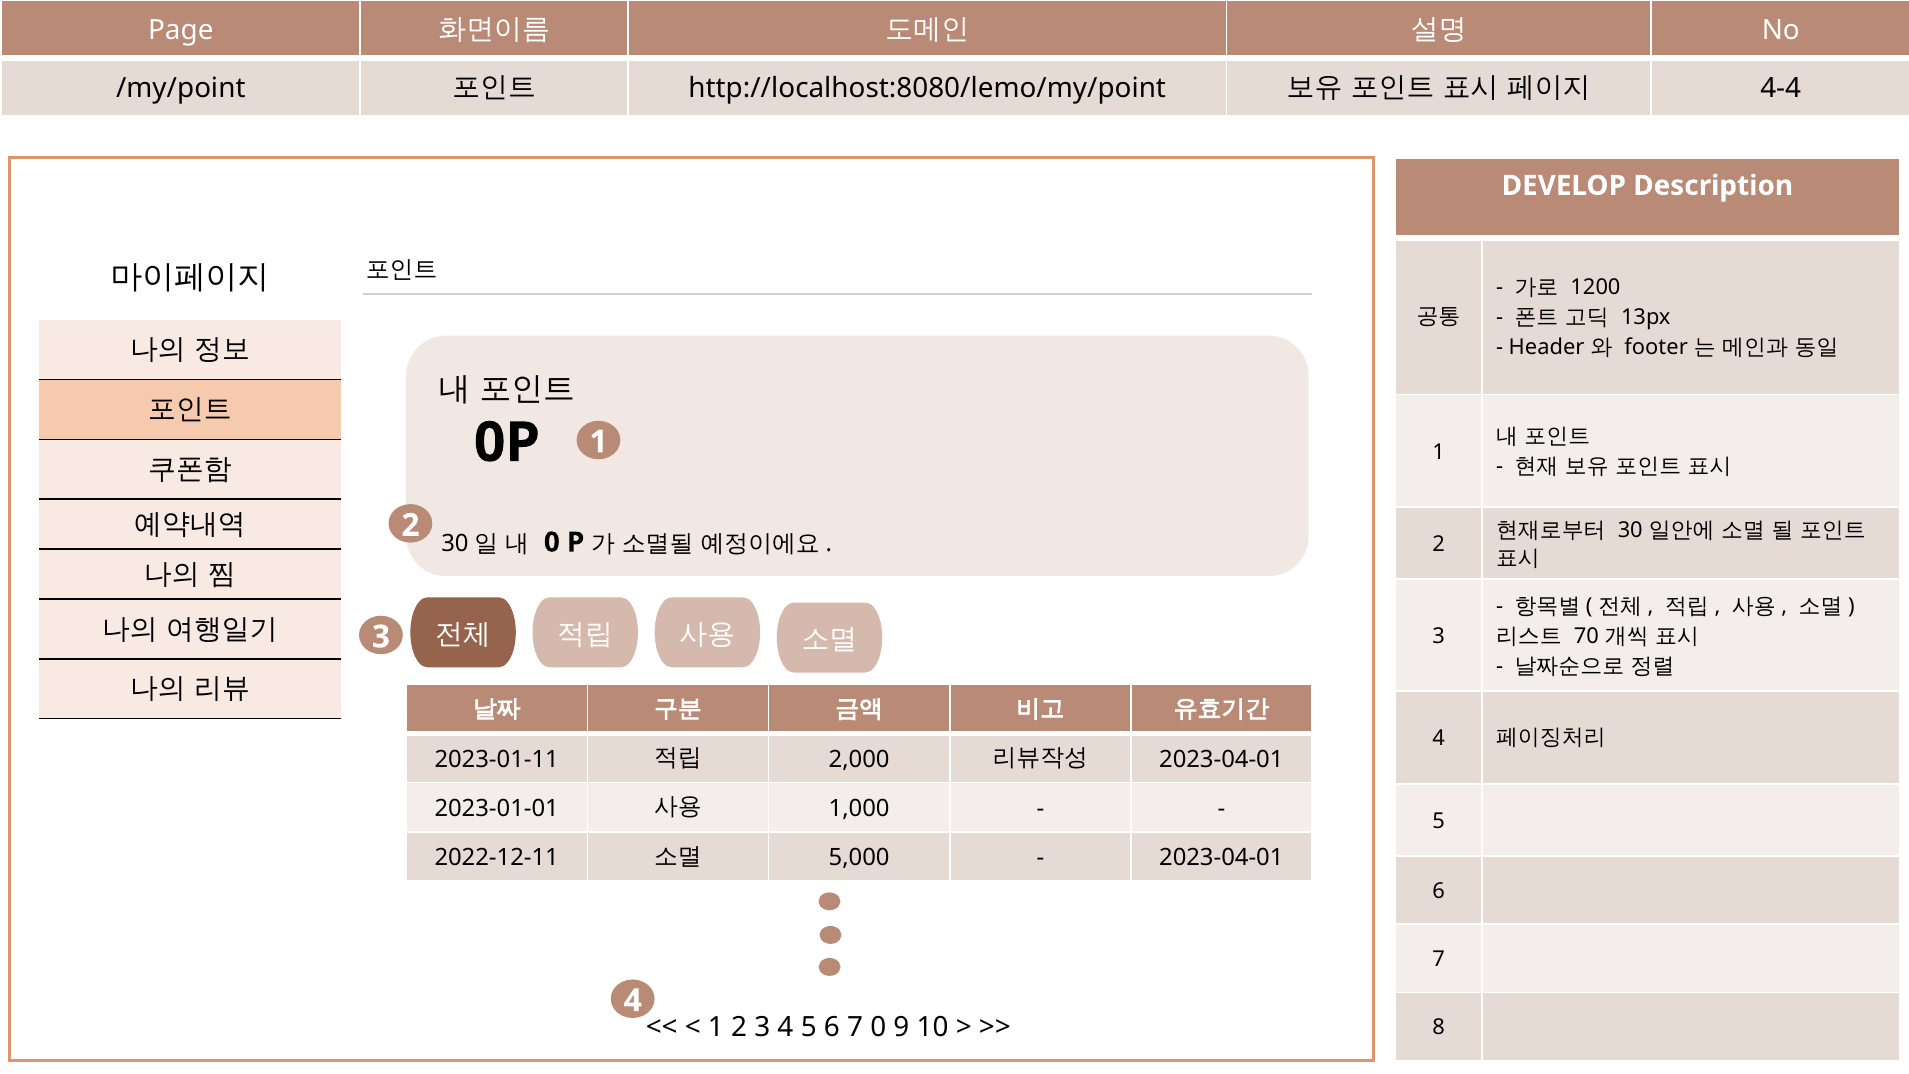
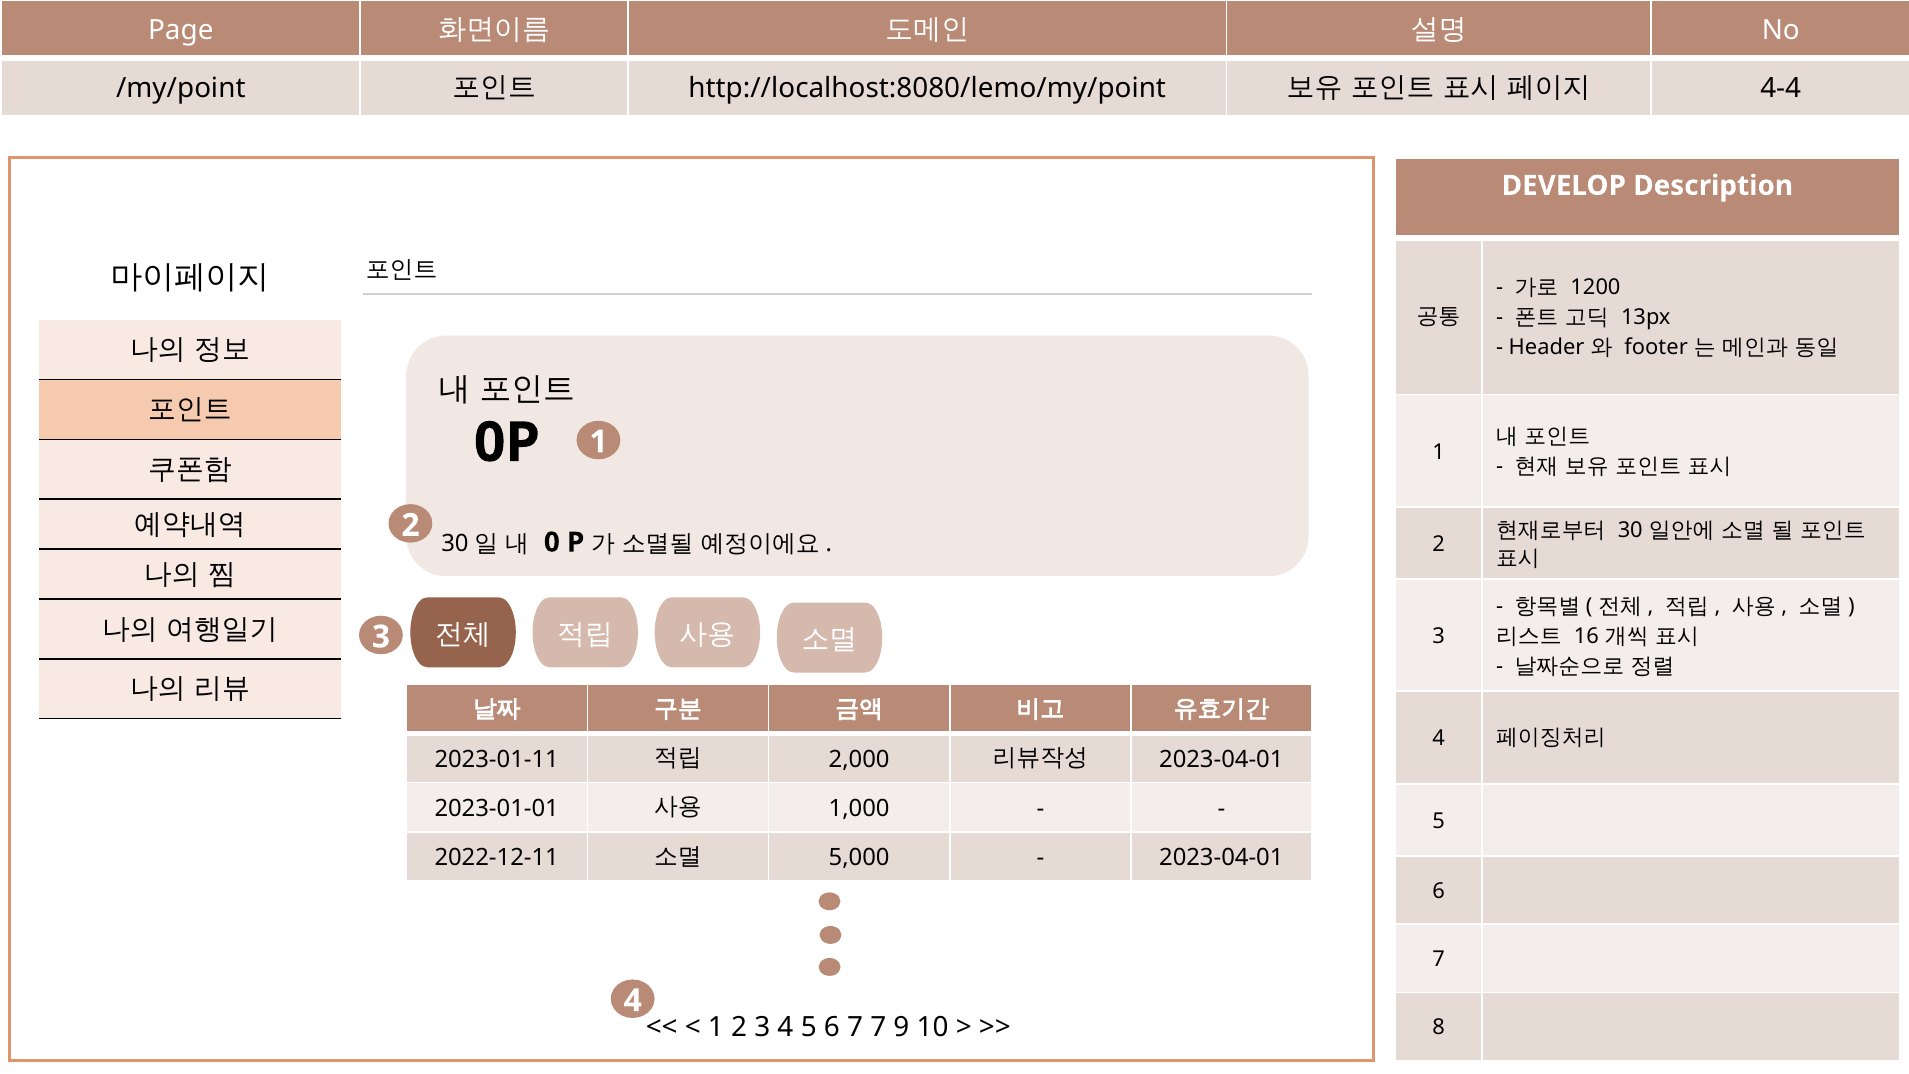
70: 70 -> 16
7 0: 0 -> 7
